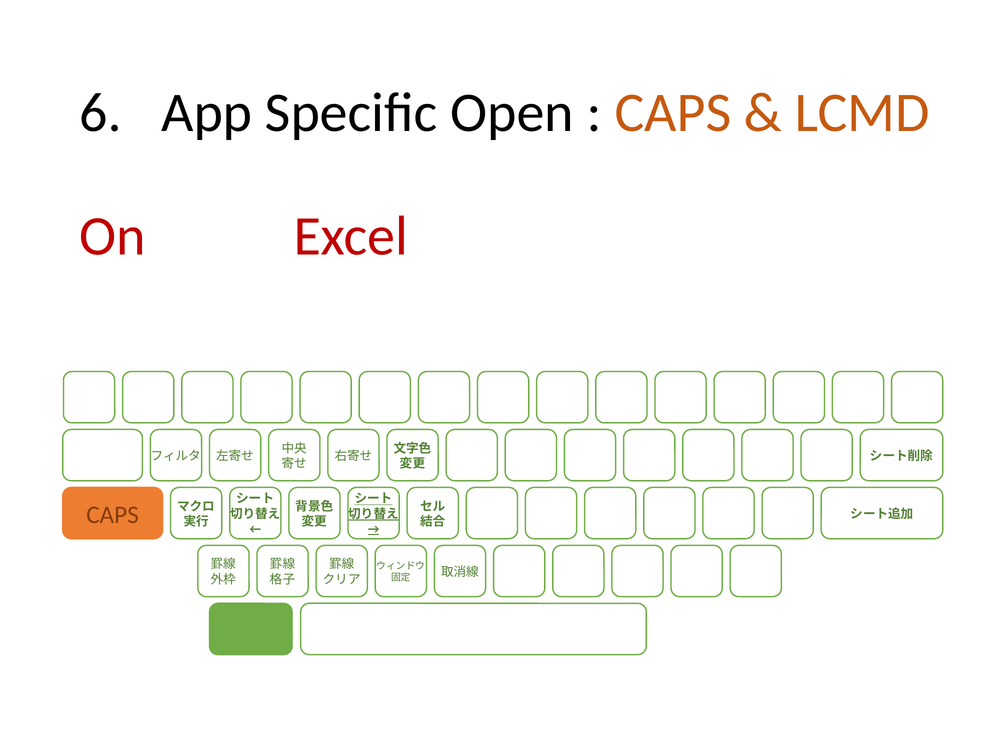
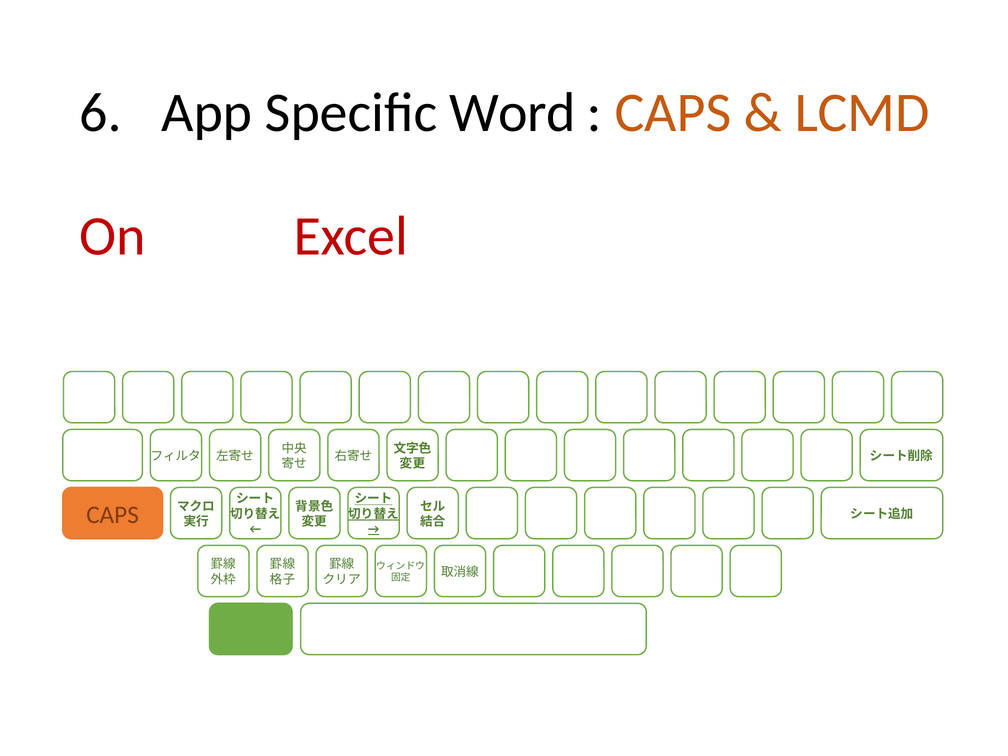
Open: Open -> Word
